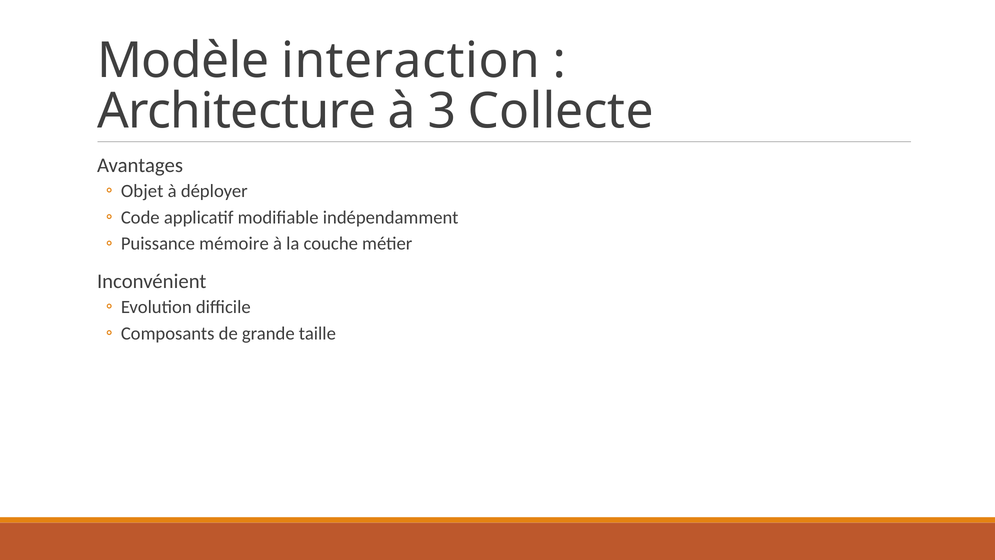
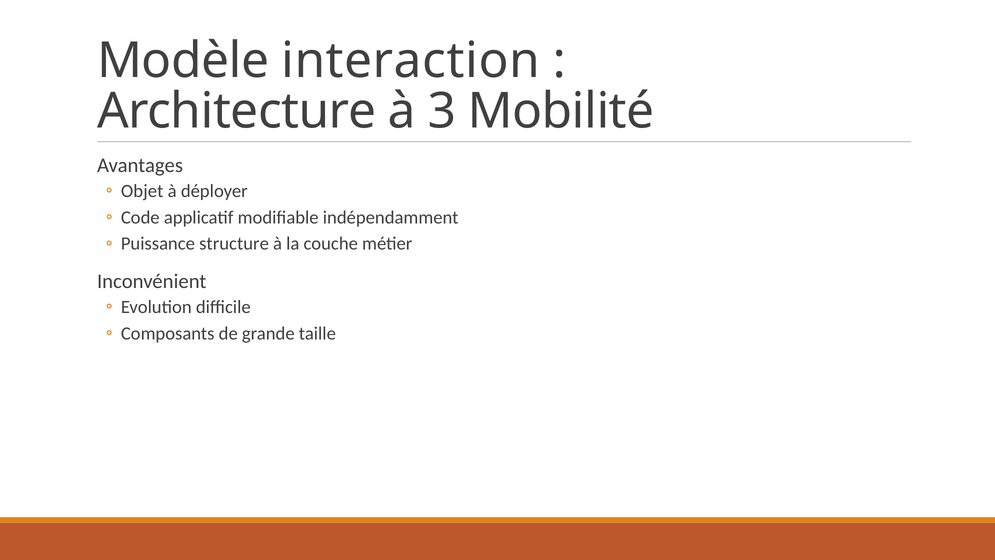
Collecte: Collecte -> Mobilité
mémoire: mémoire -> structure
